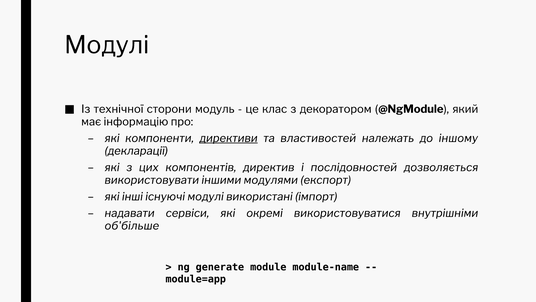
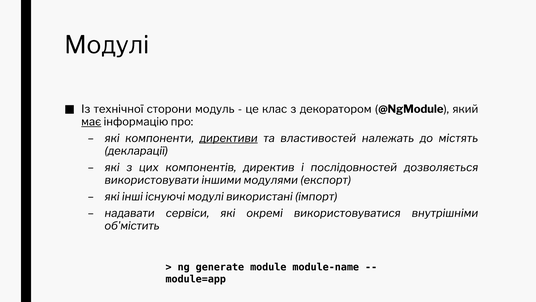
має underline: none -> present
іншому: іншому -> містять
об'більше: об'більше -> об'містить
